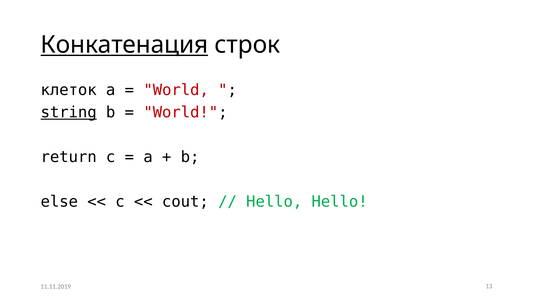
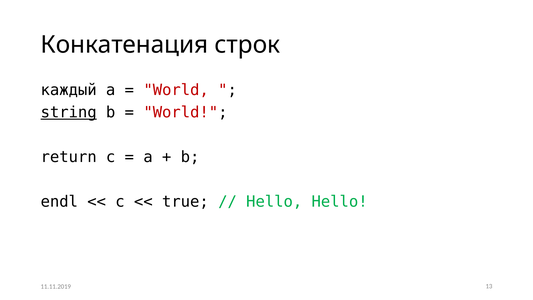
Конкатенация underline: present -> none
клеток: клеток -> каждый
else: else -> endl
cout: cout -> true
